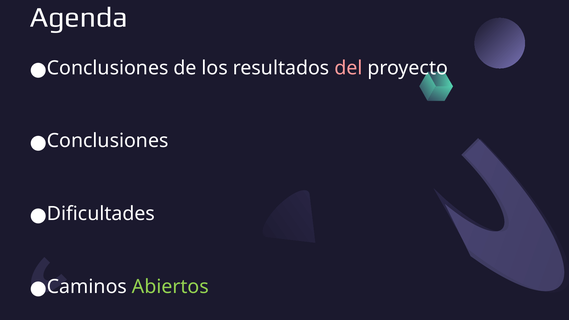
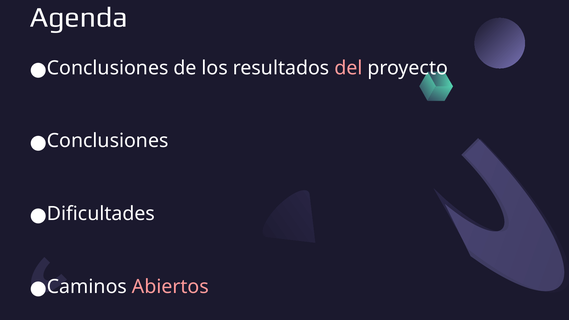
Abiertos colour: light green -> pink
